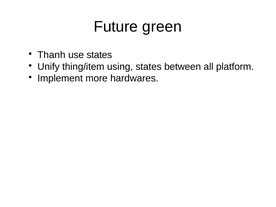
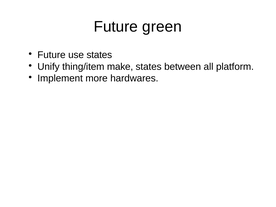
Thanh at (51, 55): Thanh -> Future
using: using -> make
